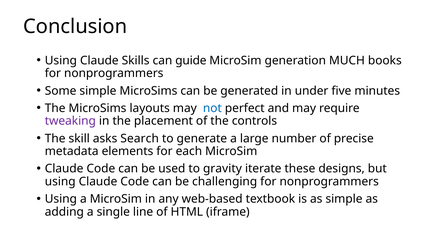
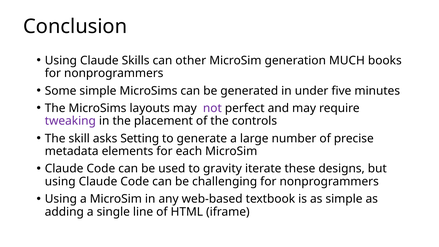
guide: guide -> other
not colour: blue -> purple
Search: Search -> Setting
